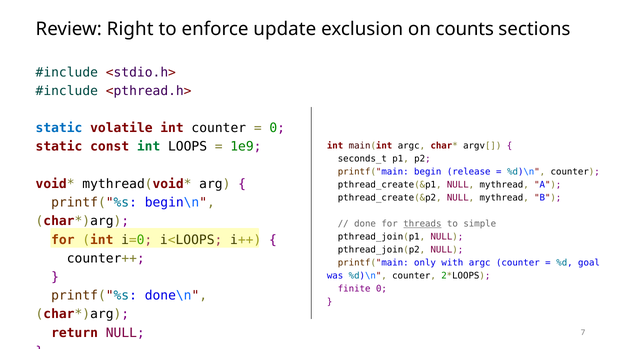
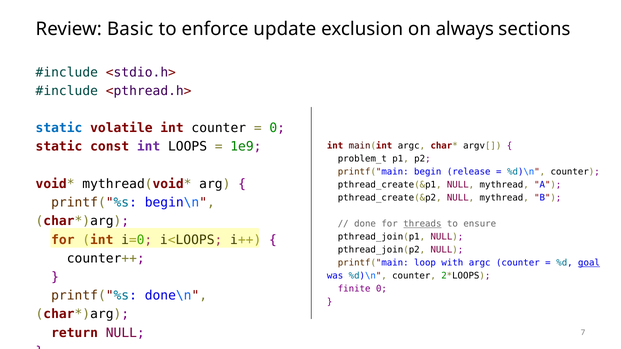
Right: Right -> Basic
counts: counts -> always
int at (149, 147) colour: green -> purple
seconds_t: seconds_t -> problem_t
simple: simple -> ensure
only: only -> loop
goal underline: none -> present
